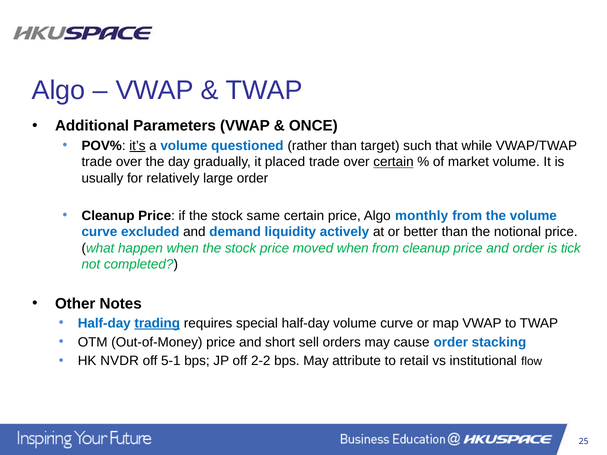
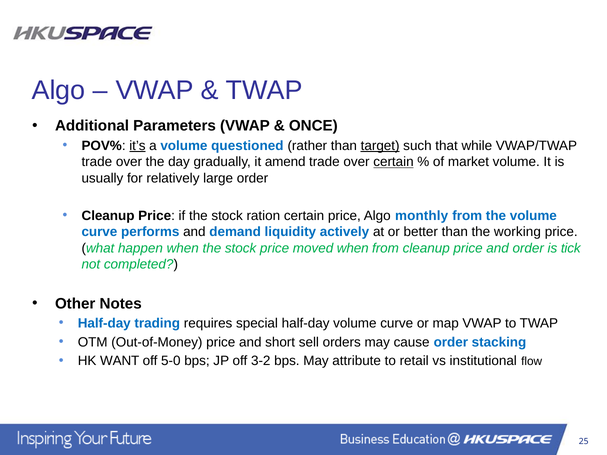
target underline: none -> present
placed: placed -> amend
same: same -> ration
excluded: excluded -> performs
notional: notional -> working
trading underline: present -> none
NVDR: NVDR -> WANT
5-1: 5-1 -> 5-0
2-2: 2-2 -> 3-2
